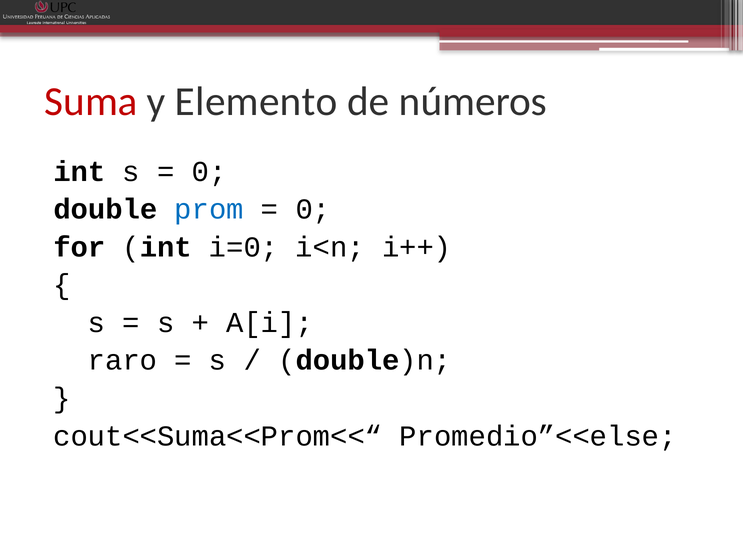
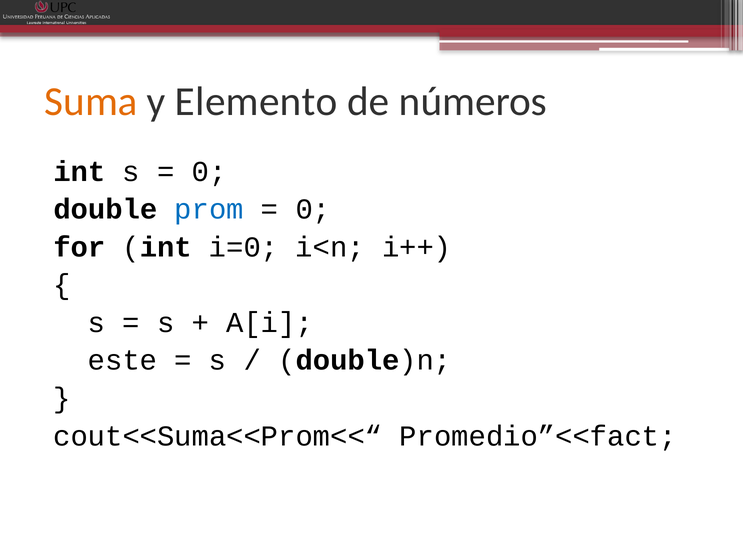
Suma colour: red -> orange
raro: raro -> este
Promedio”<<else: Promedio”<<else -> Promedio”<<fact
